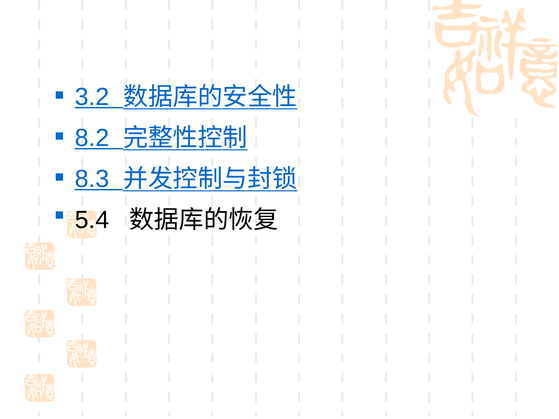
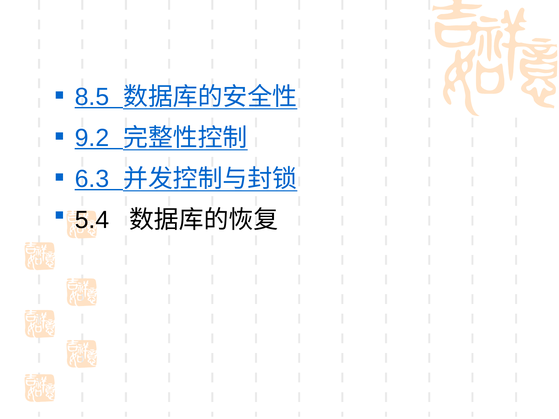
3.2: 3.2 -> 8.5
8.2: 8.2 -> 9.2
8.3: 8.3 -> 6.3
